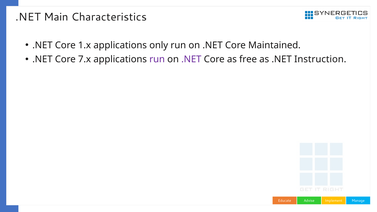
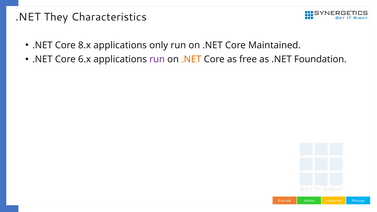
Main: Main -> They
1.x: 1.x -> 8.x
7.x: 7.x -> 6.x
.NET at (191, 59) colour: purple -> orange
Instruction: Instruction -> Foundation
